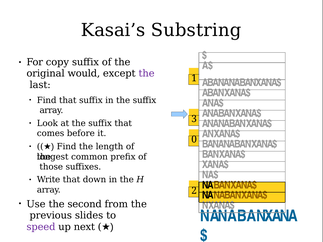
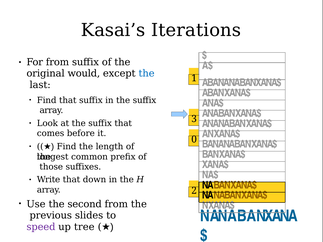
Substring: Substring -> Iterations
For copy: copy -> from
the at (147, 74) colour: purple -> blue
next: next -> tree
